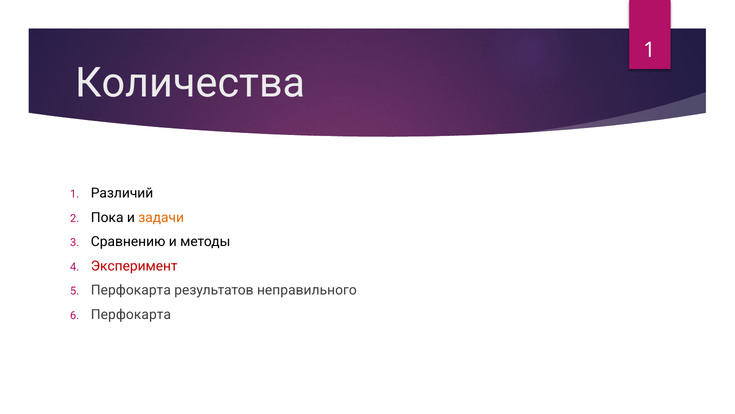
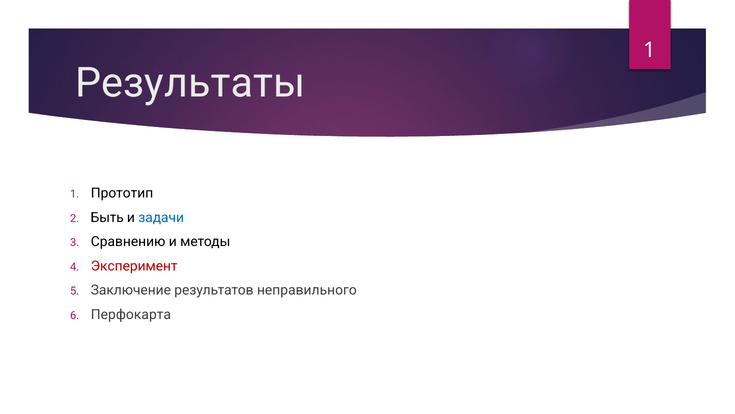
Количества: Количества -> Результаты
Различий: Различий -> Прототип
Пока: Пока -> Быть
задачи colour: orange -> blue
Перфокарта at (131, 290): Перфокарта -> Заключение
